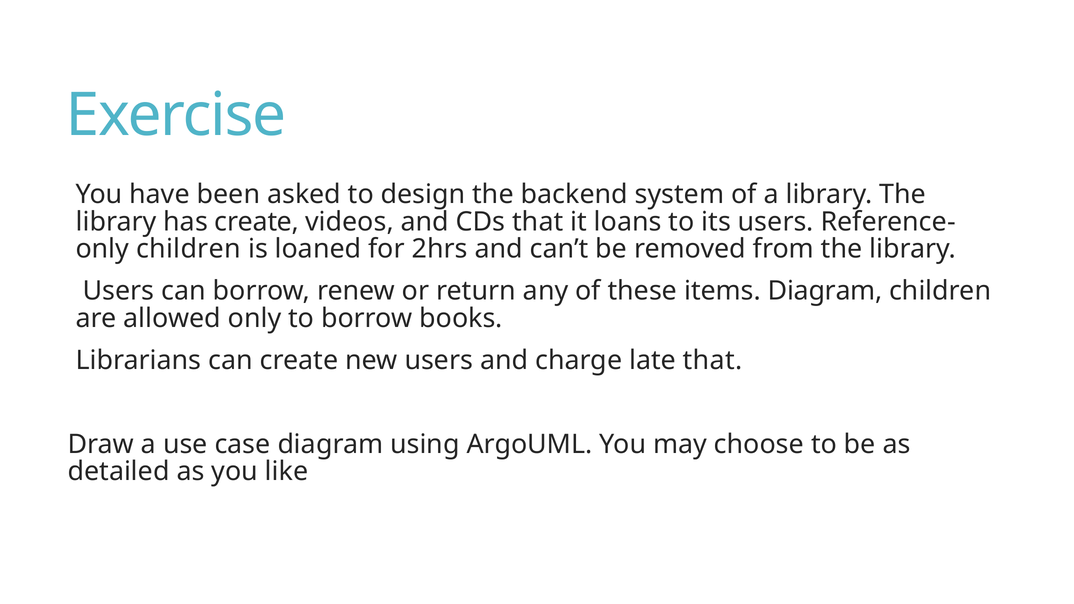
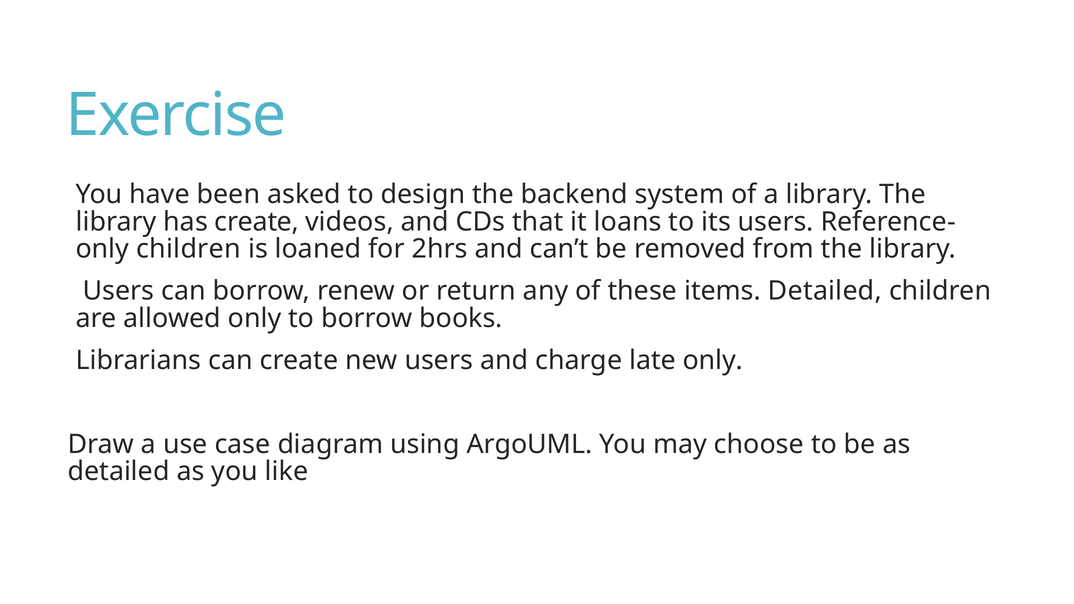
items Diagram: Diagram -> Detailed
late that: that -> only
